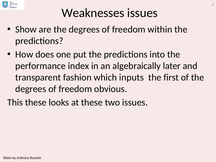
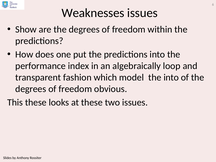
later: later -> loop
inputs: inputs -> model
the first: first -> into
